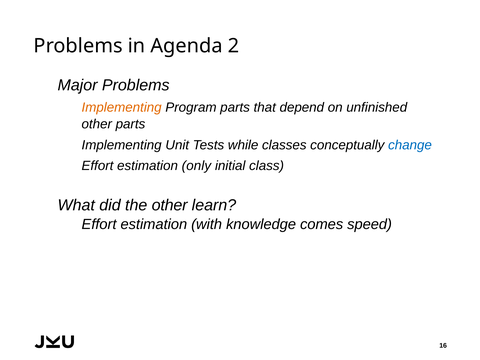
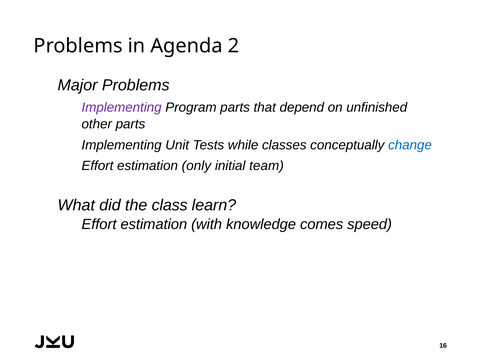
Implementing at (122, 107) colour: orange -> purple
class: class -> team
the other: other -> class
